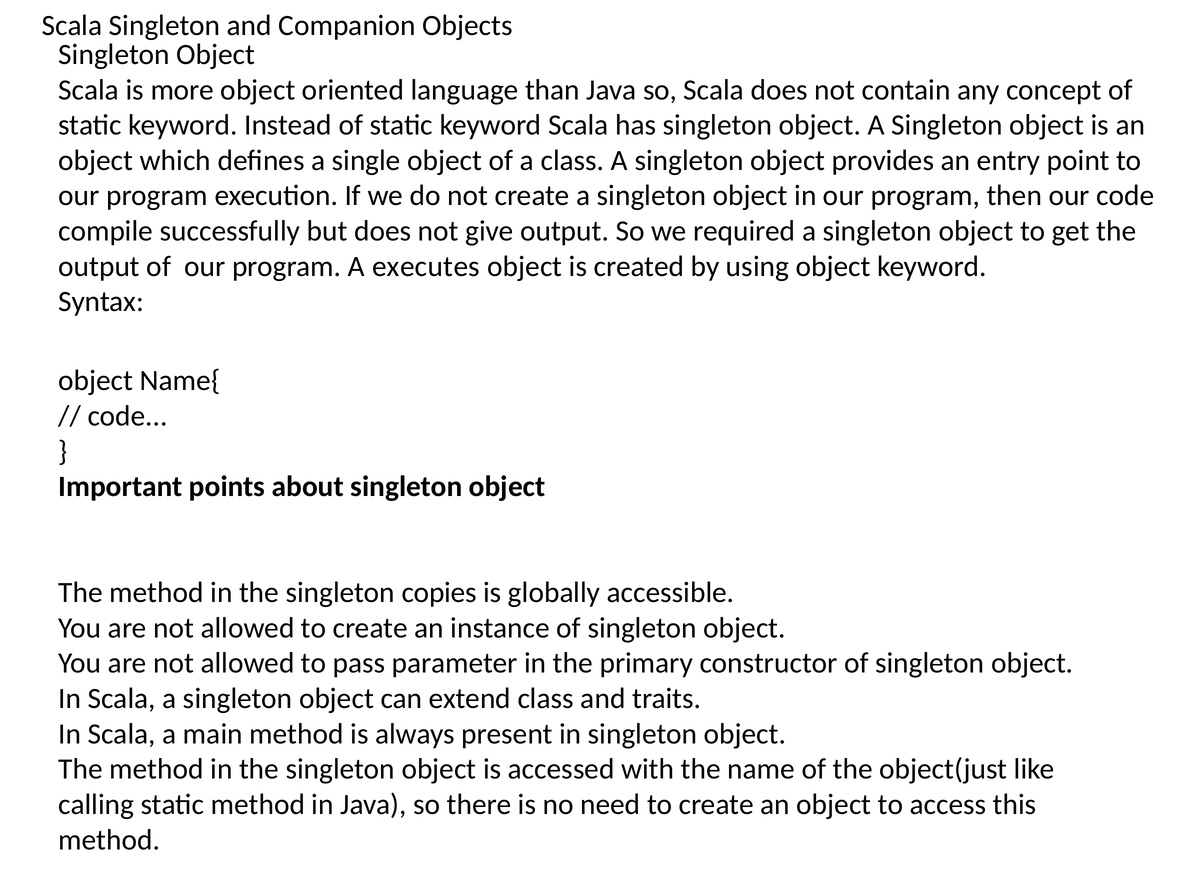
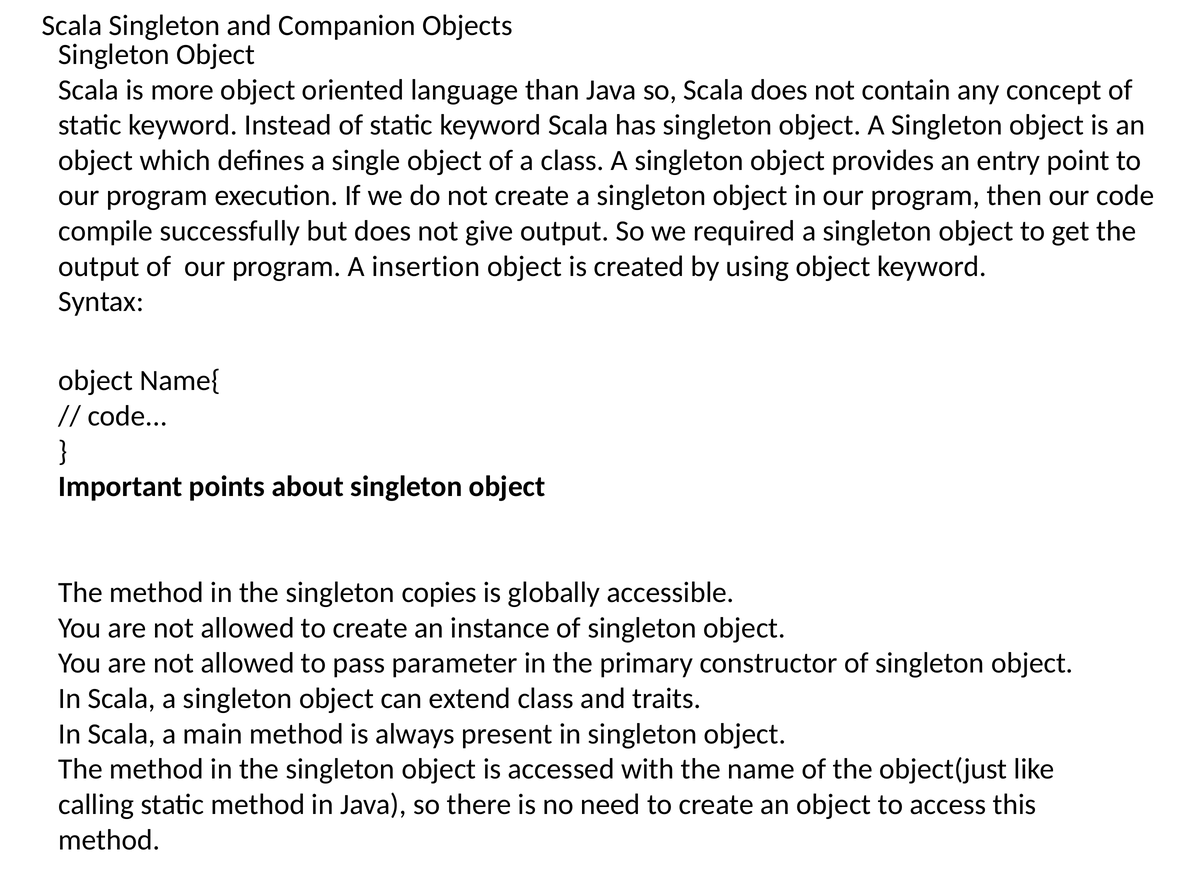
executes: executes -> insertion
